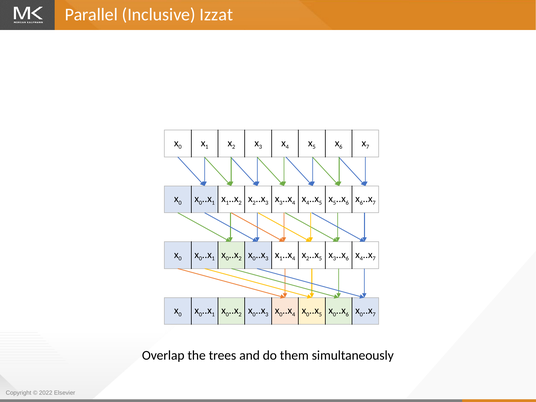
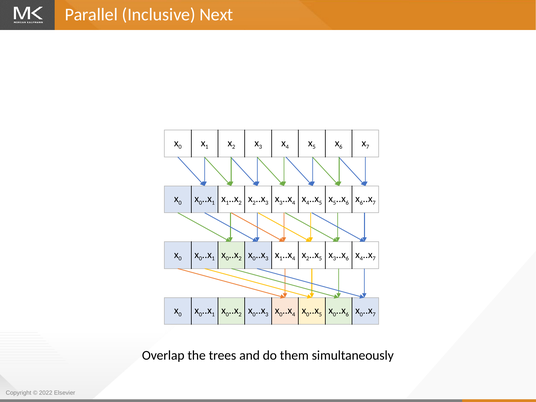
Izzat: Izzat -> Next
